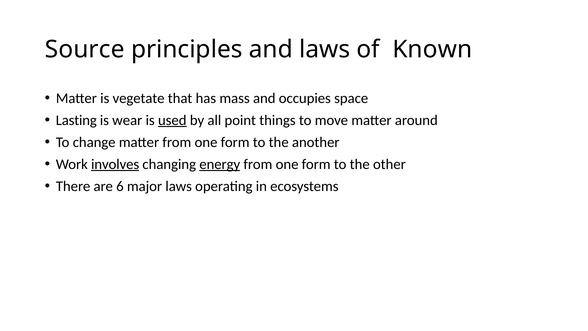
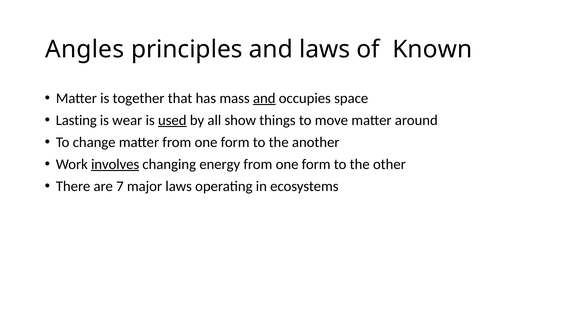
Source: Source -> Angles
vegetate: vegetate -> together
and at (264, 98) underline: none -> present
point: point -> show
energy underline: present -> none
6: 6 -> 7
